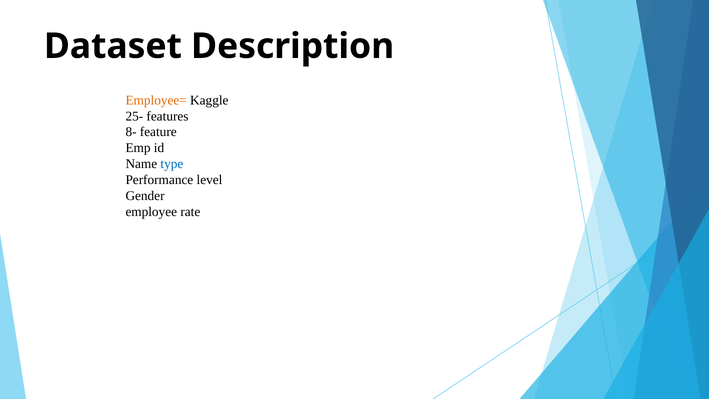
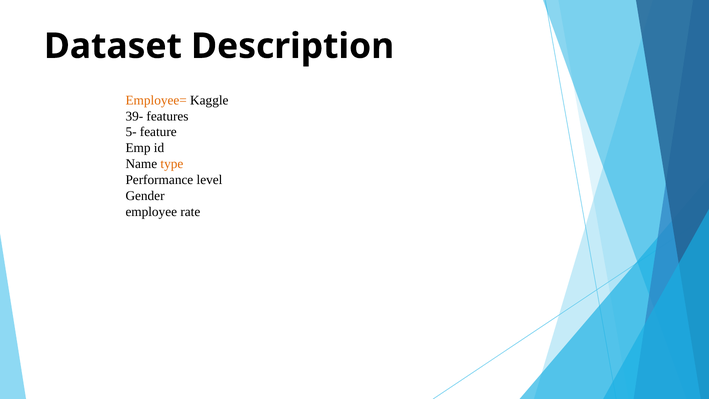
25-: 25- -> 39-
8-: 8- -> 5-
type colour: blue -> orange
